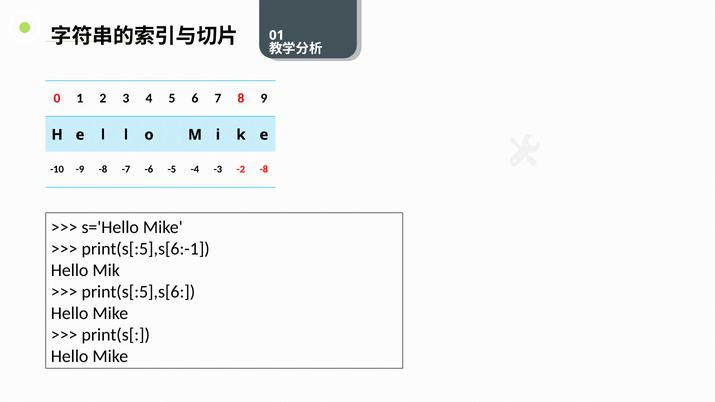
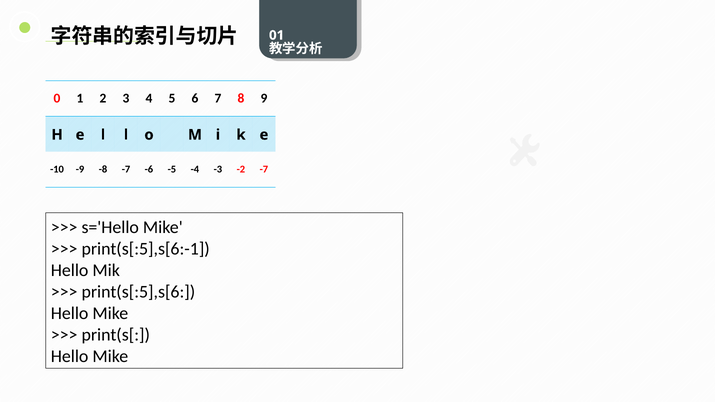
-2 -8: -8 -> -7
